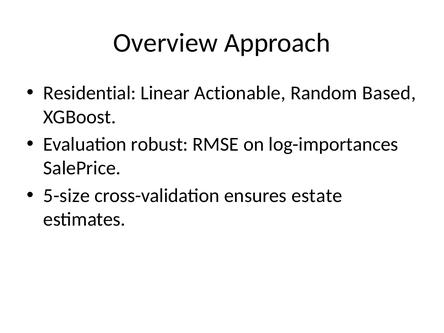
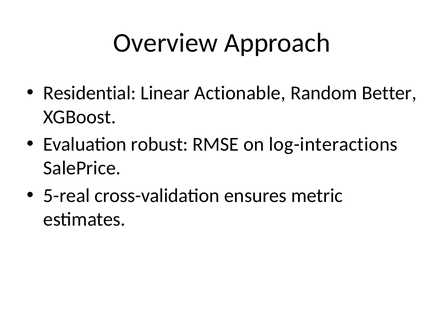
Based: Based -> Better
log-importances: log-importances -> log-interactions
5-size: 5-size -> 5-real
estate: estate -> metric
